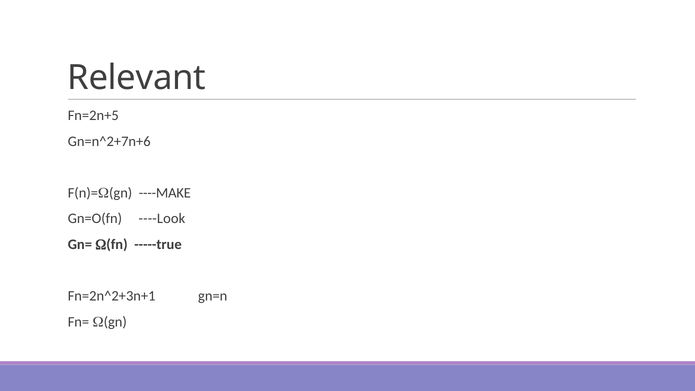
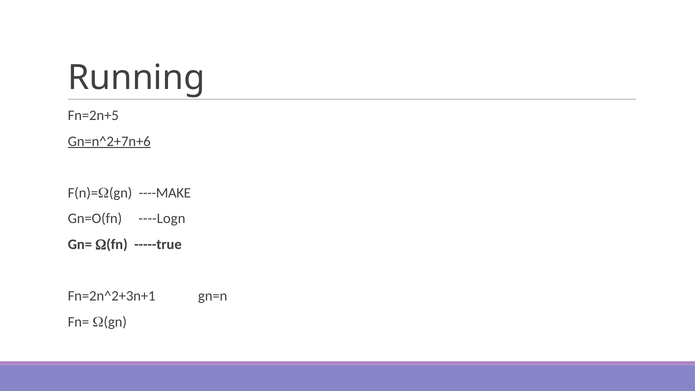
Relevant: Relevant -> Running
Gn=n^2+7n+6 underline: none -> present
----Look: ----Look -> ----Logn
